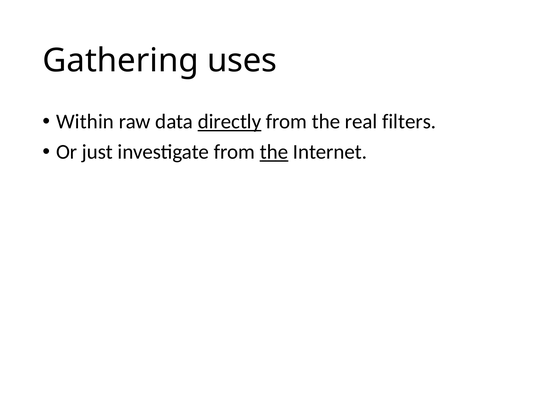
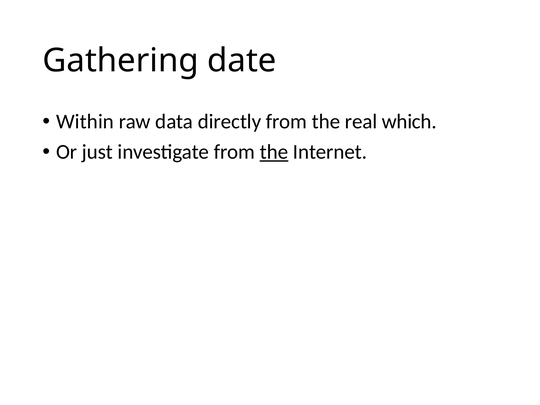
uses: uses -> date
directly underline: present -> none
filters: filters -> which
